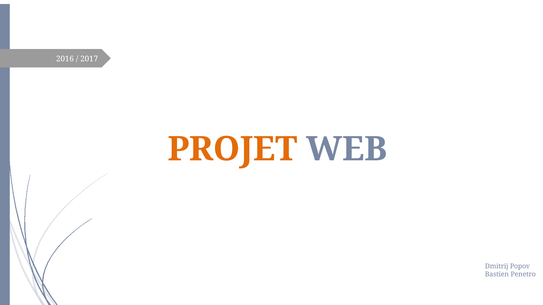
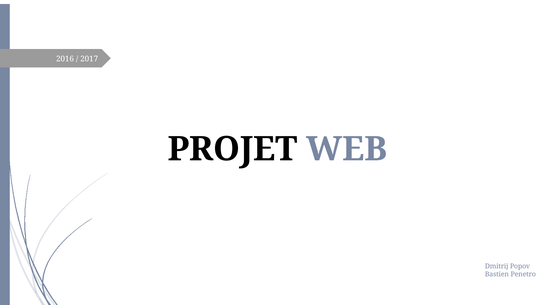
PROJET colour: orange -> black
